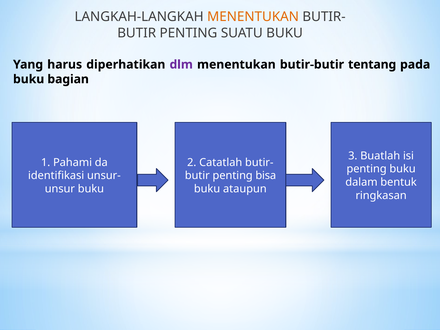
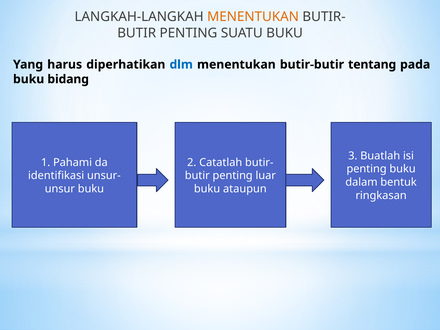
dlm colour: purple -> blue
bagian: bagian -> bidang
bisa: bisa -> luar
